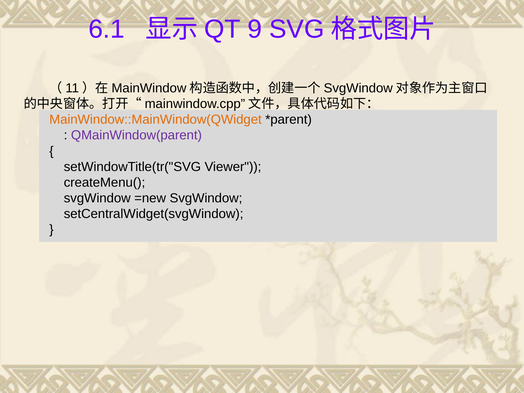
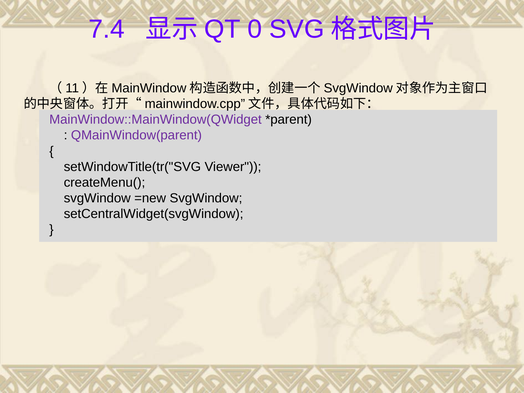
6.1: 6.1 -> 7.4
9: 9 -> 0
MainWindow::MainWindow(QWidget colour: orange -> purple
